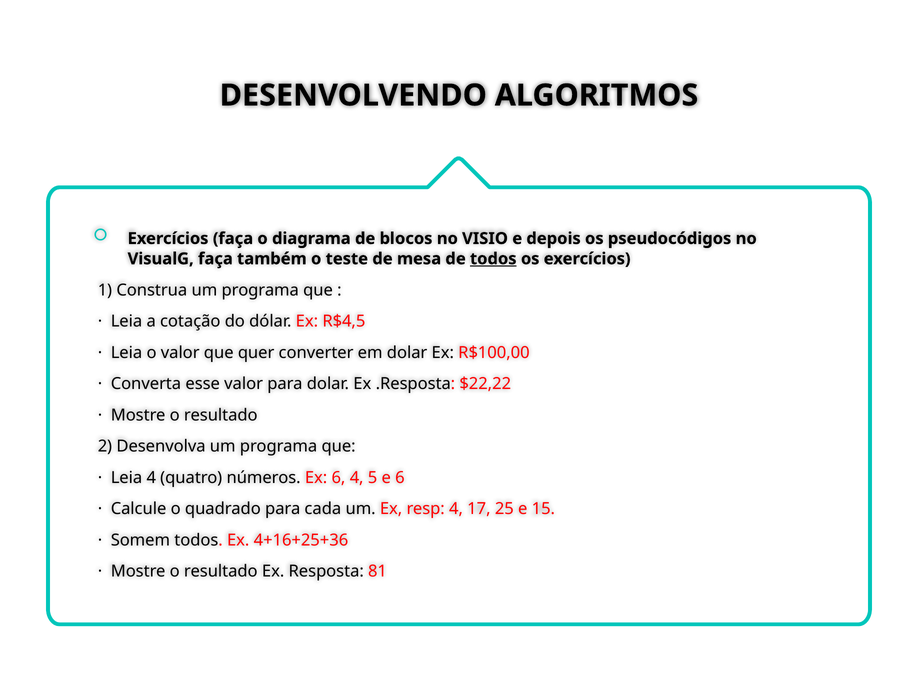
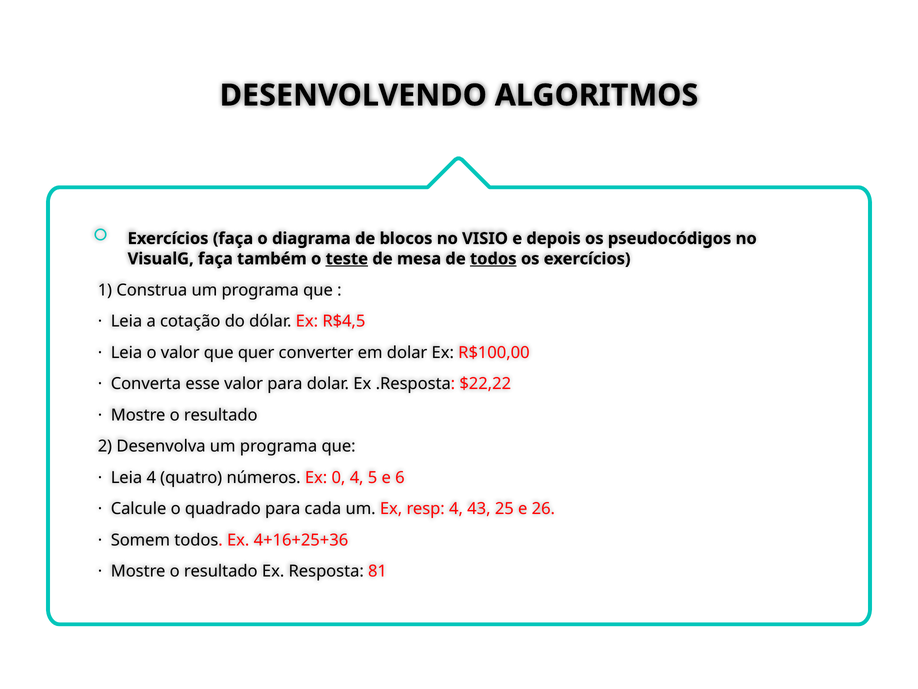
teste underline: none -> present
Ex 6: 6 -> 0
17: 17 -> 43
15: 15 -> 26
